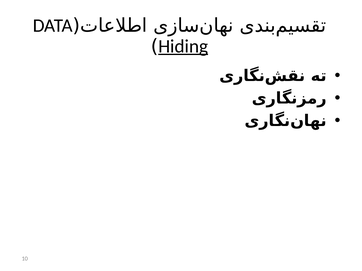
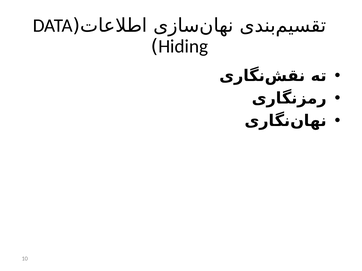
Hiding underline: present -> none
